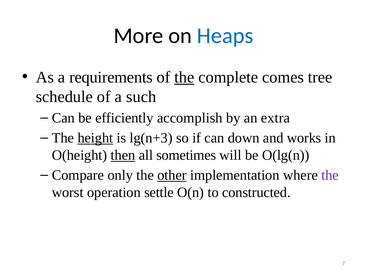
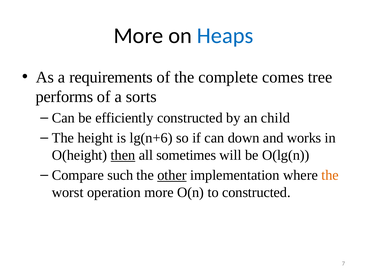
the at (184, 77) underline: present -> none
schedule: schedule -> performs
such: such -> sorts
efficiently accomplish: accomplish -> constructed
extra: extra -> child
height underline: present -> none
lg(n+3: lg(n+3 -> lg(n+6
only: only -> such
the at (330, 175) colour: purple -> orange
operation settle: settle -> more
